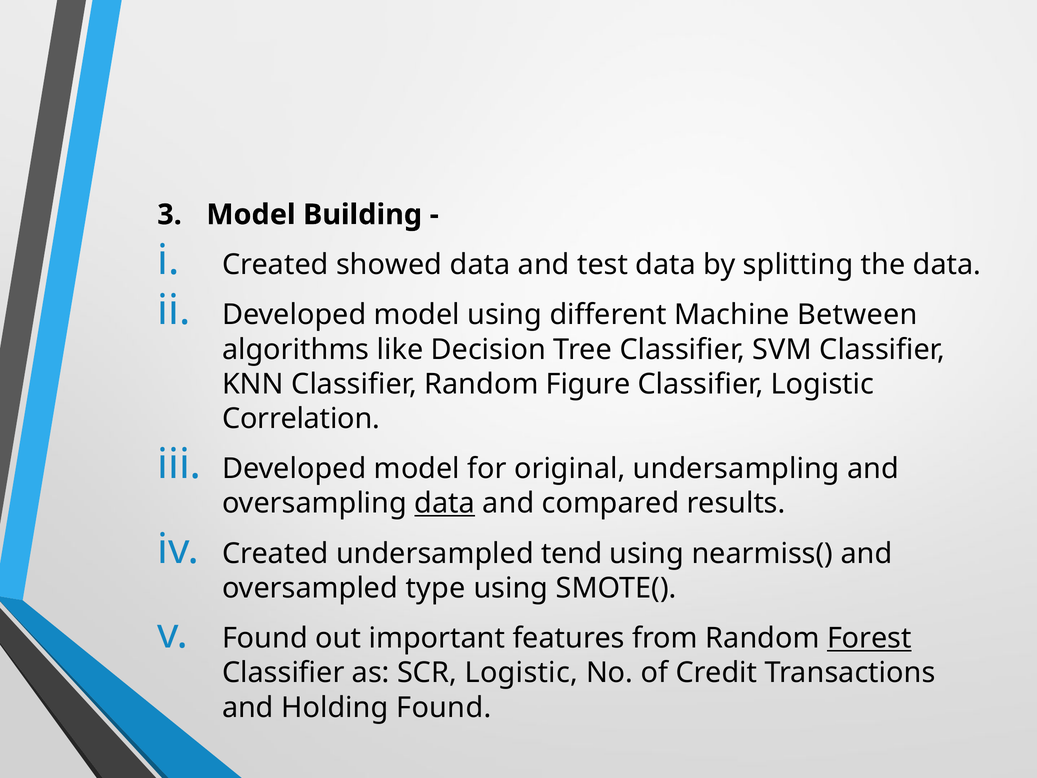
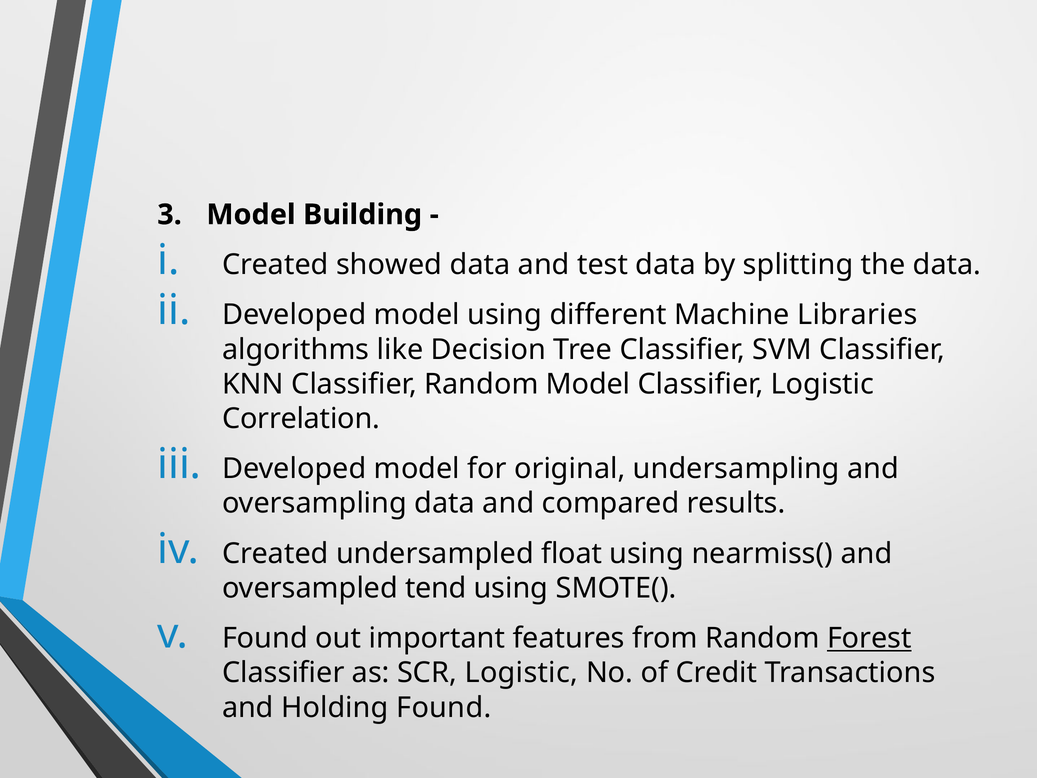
Between: Between -> Libraries
Random Figure: Figure -> Model
data at (445, 503) underline: present -> none
tend: tend -> float
type: type -> tend
